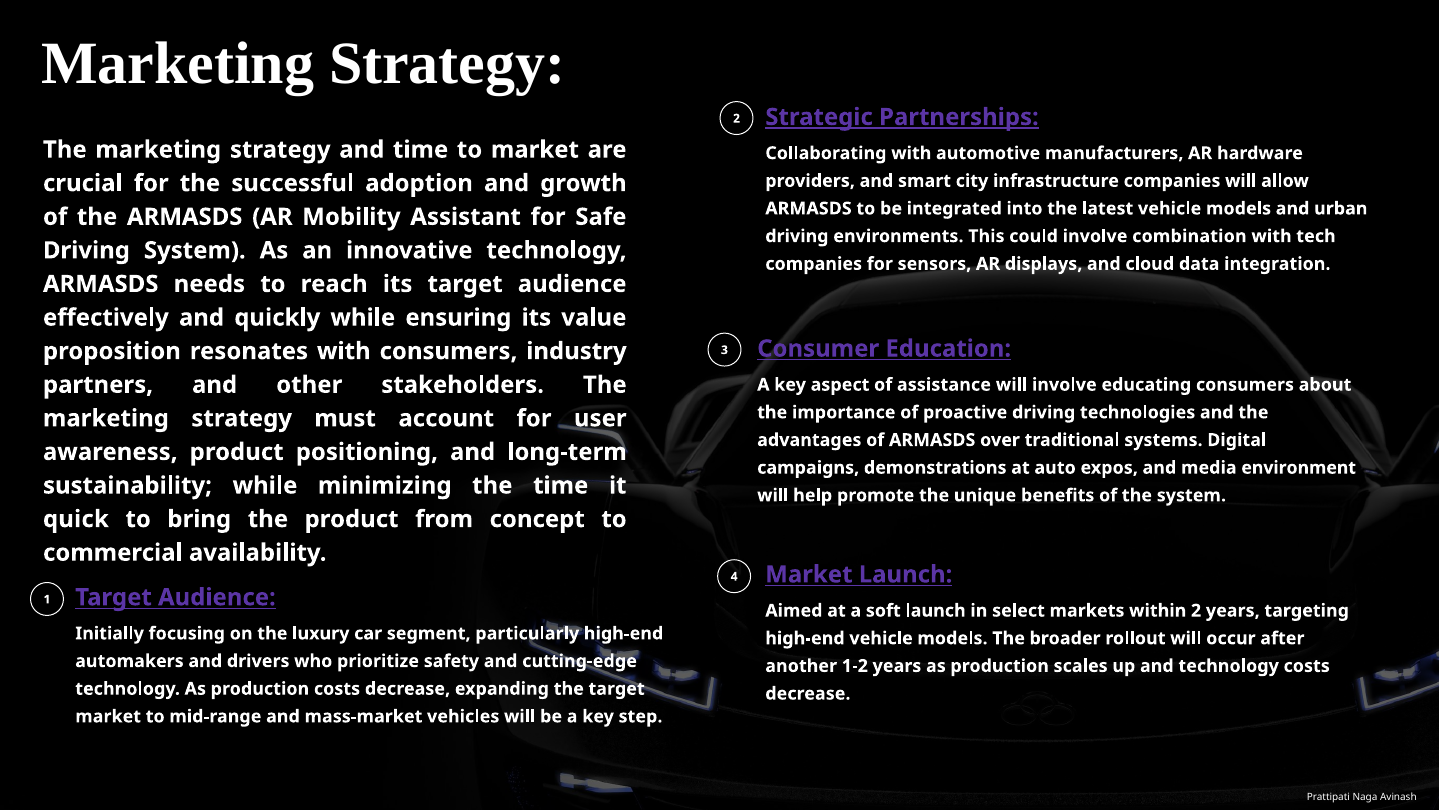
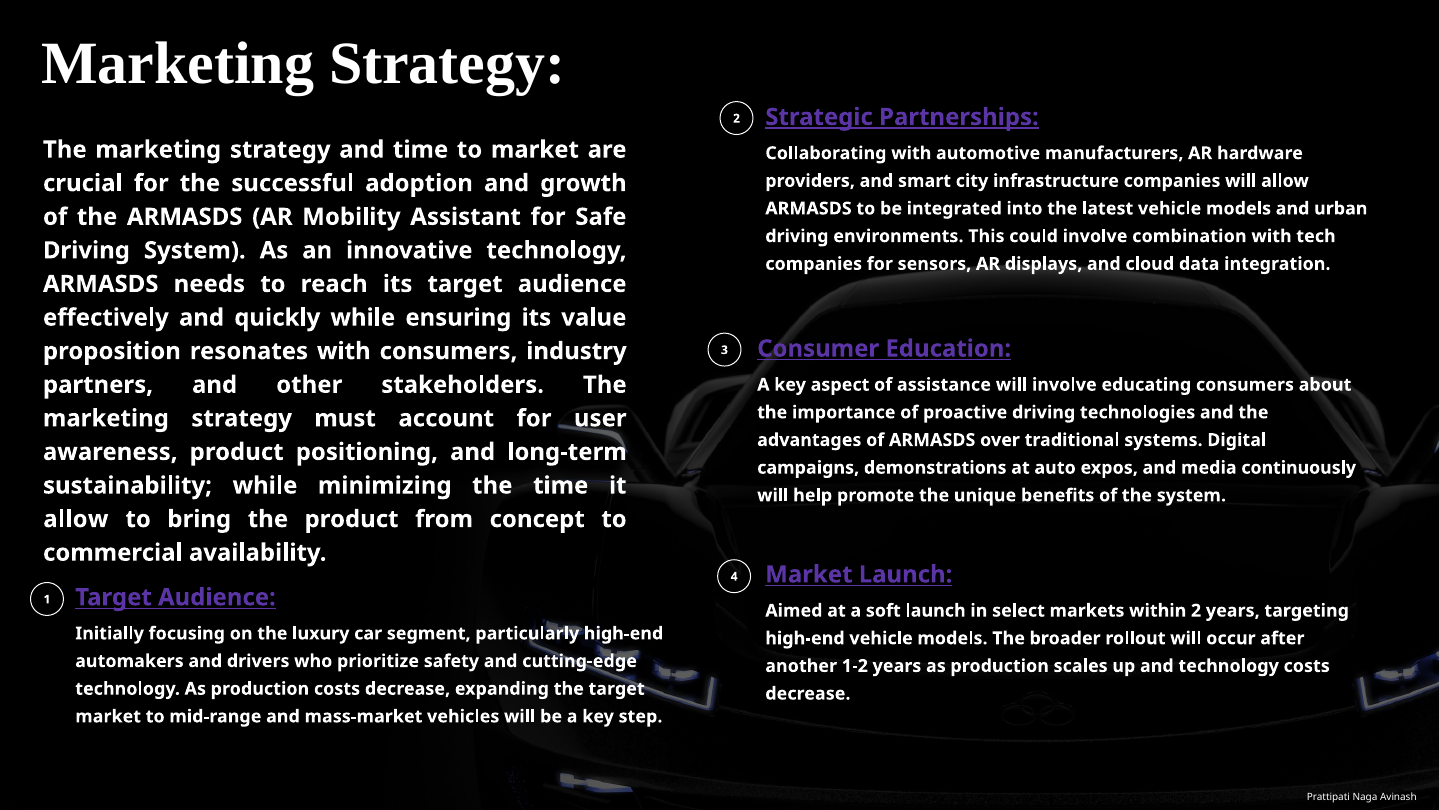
environment: environment -> continuously
quick at (76, 519): quick -> allow
